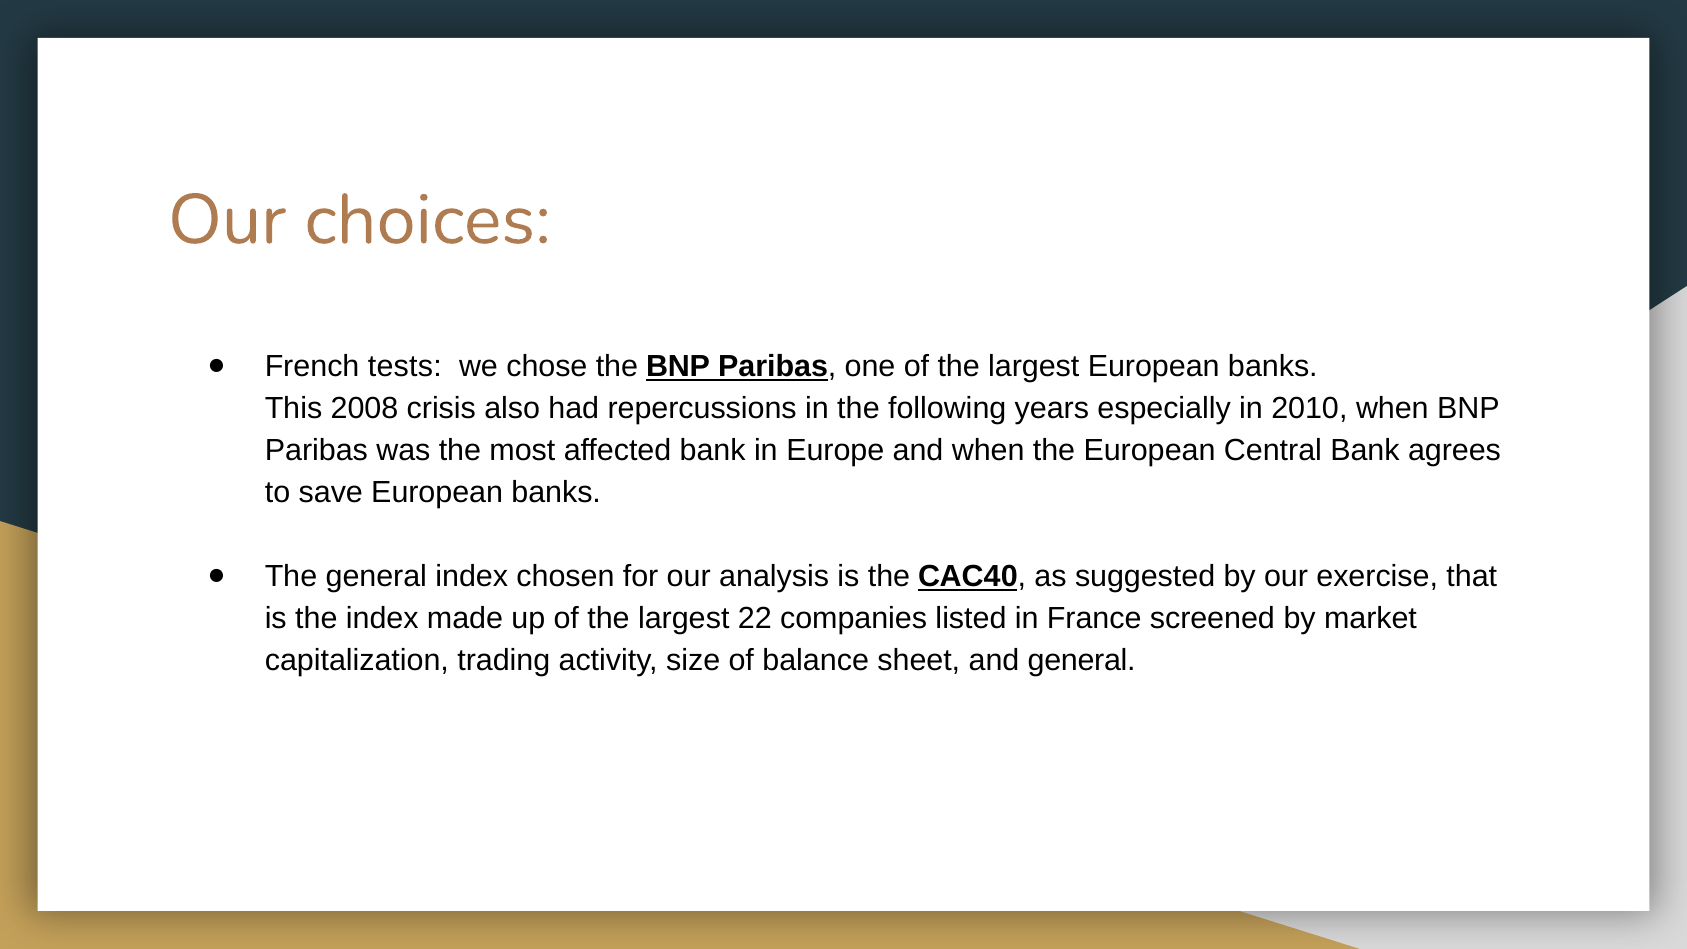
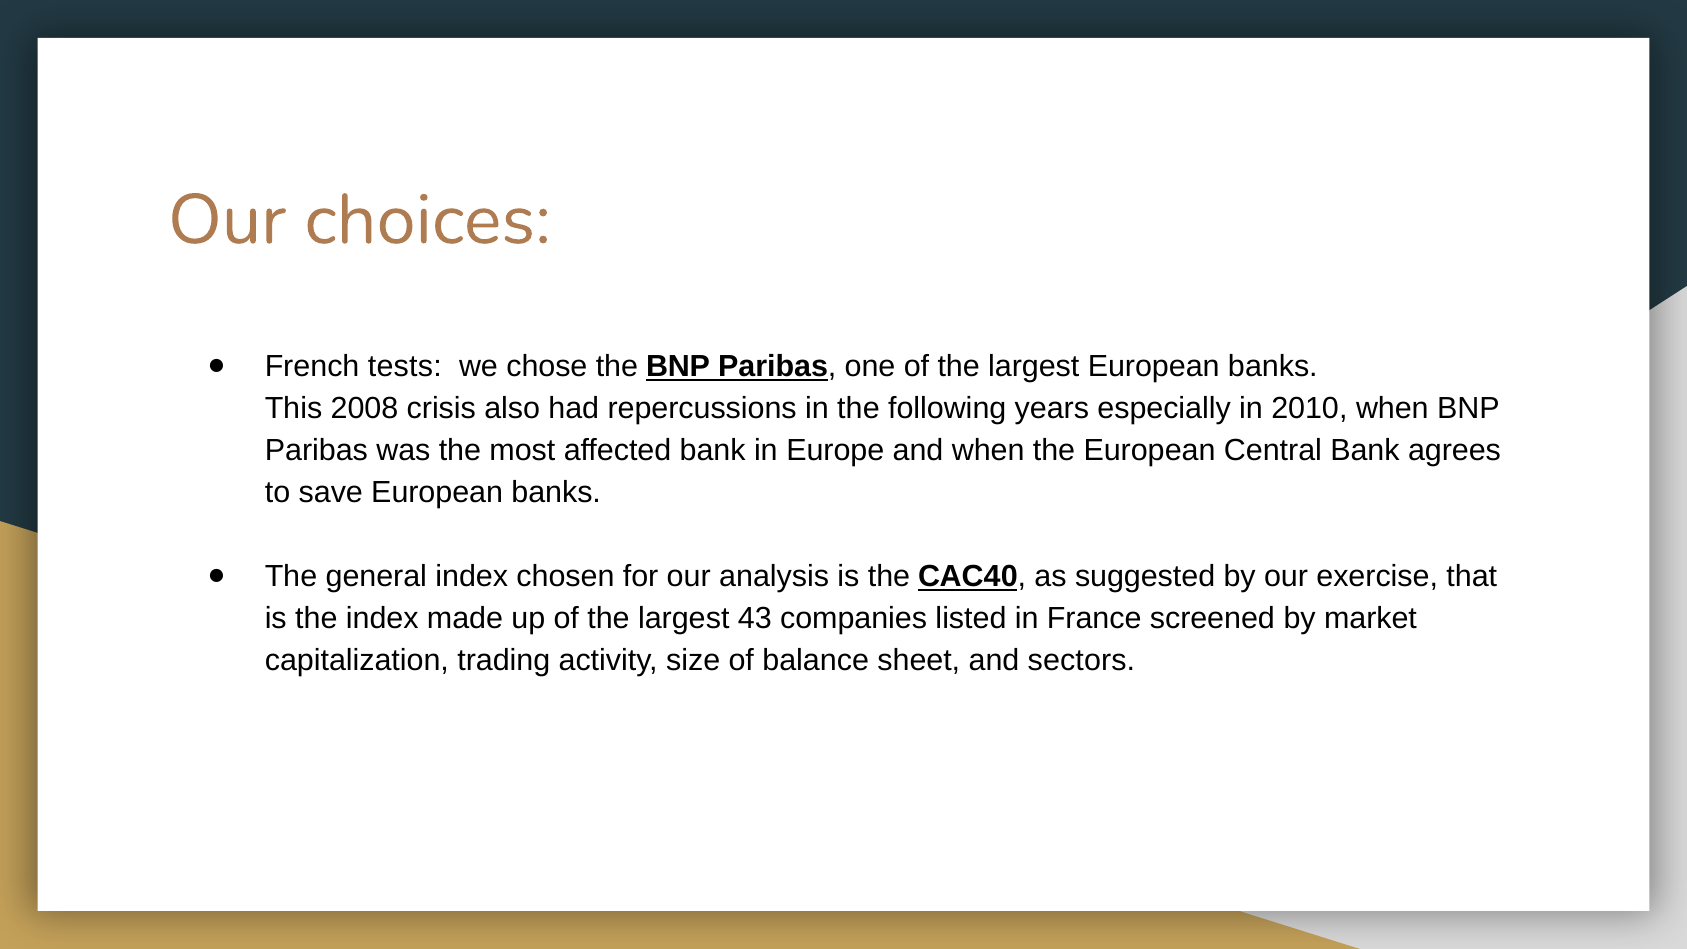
22: 22 -> 43
and general: general -> sectors
